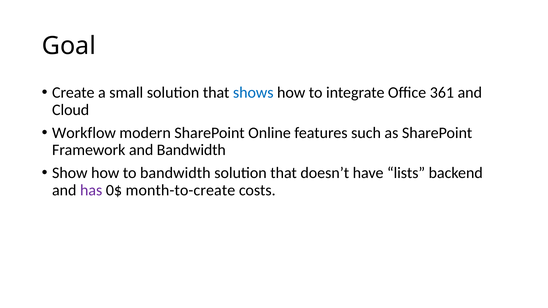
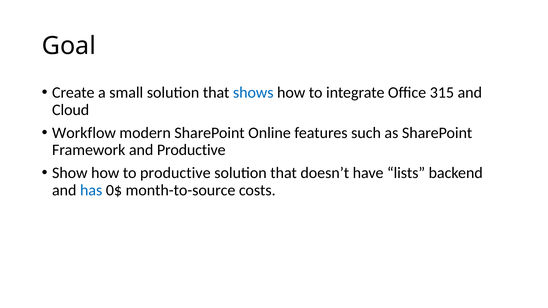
361: 361 -> 315
and Bandwidth: Bandwidth -> Productive
to bandwidth: bandwidth -> productive
has colour: purple -> blue
month-to-create: month-to-create -> month-to-source
